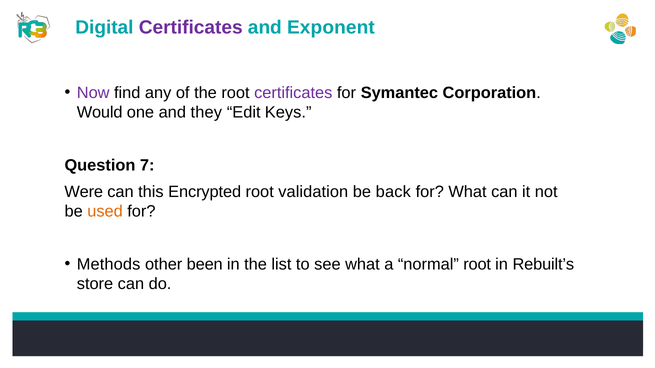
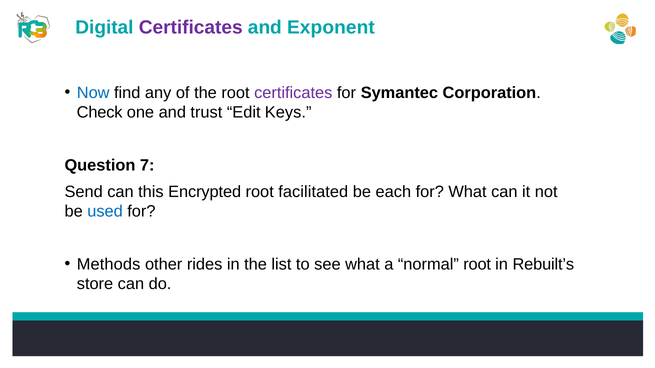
Now colour: purple -> blue
Would: Would -> Check
they: they -> trust
Were: Were -> Send
validation: validation -> facilitated
back: back -> each
used colour: orange -> blue
been: been -> rides
